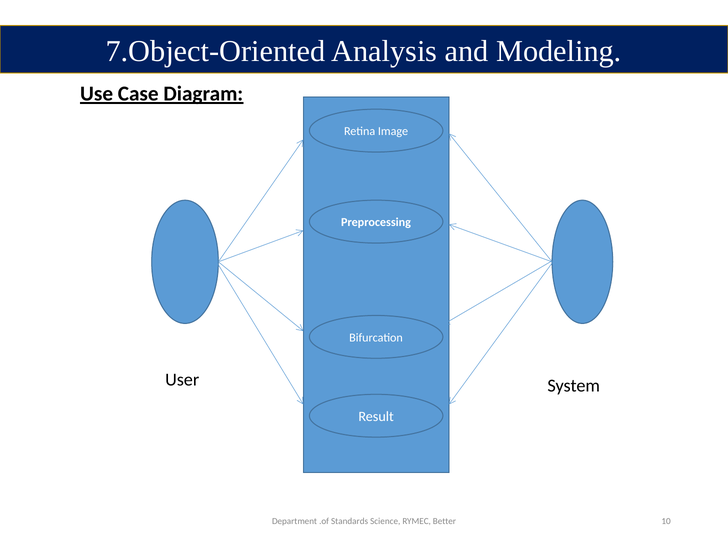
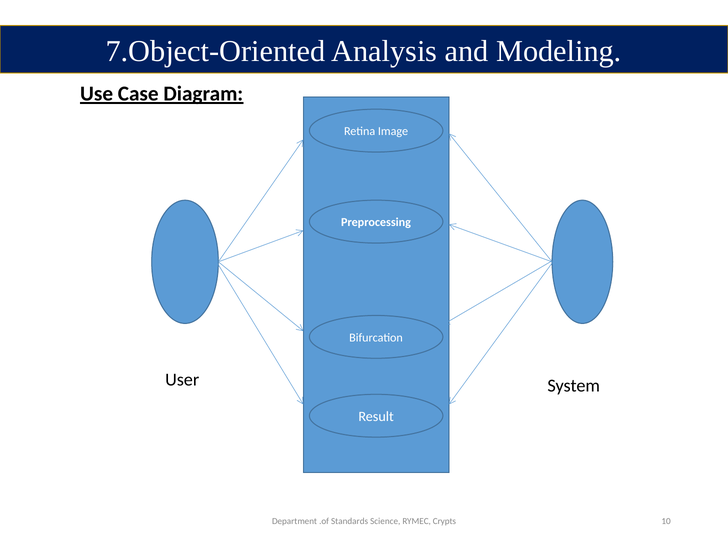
Better: Better -> Crypts
